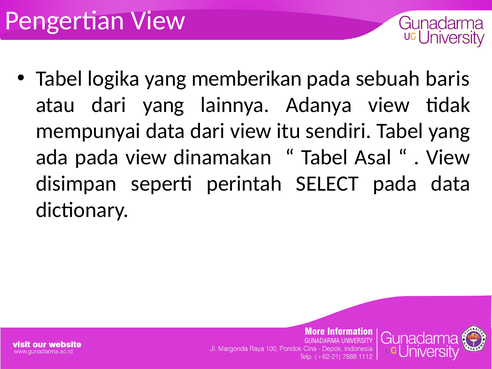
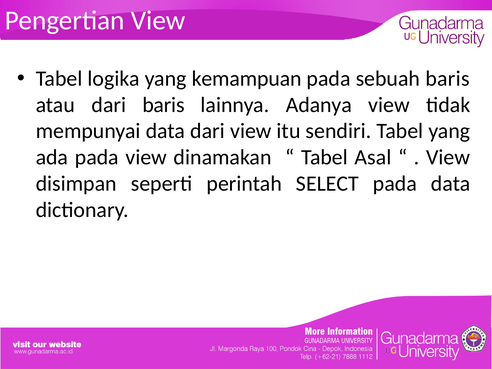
memberikan: memberikan -> kemampuan
dari yang: yang -> baris
